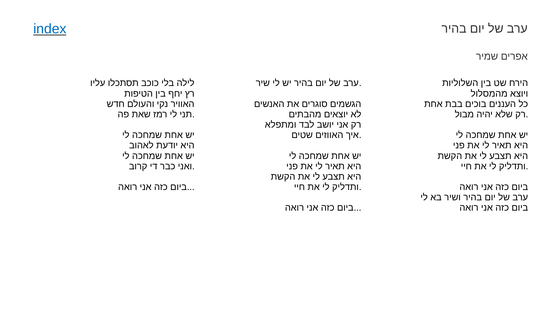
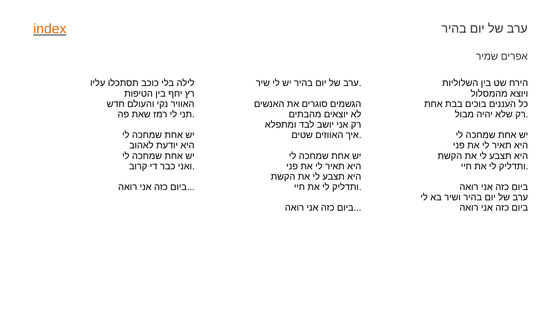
index colour: blue -> orange
